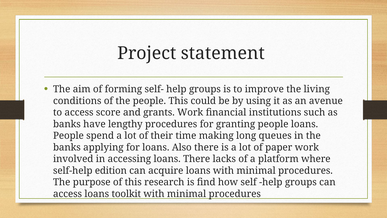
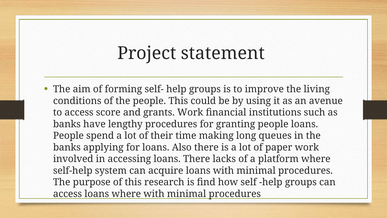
edition: edition -> system
loans toolkit: toolkit -> where
